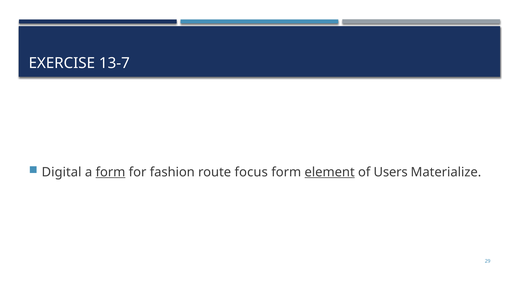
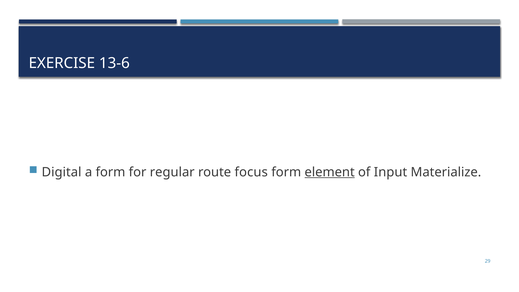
13-7: 13-7 -> 13-6
form at (110, 172) underline: present -> none
fashion: fashion -> regular
Users: Users -> Input
